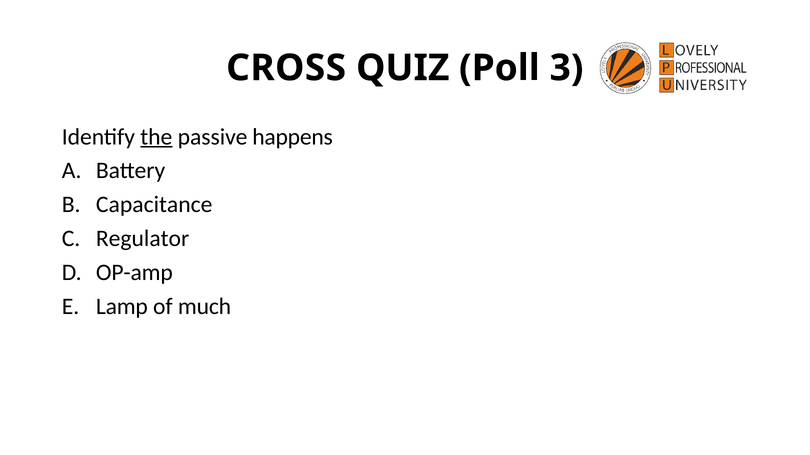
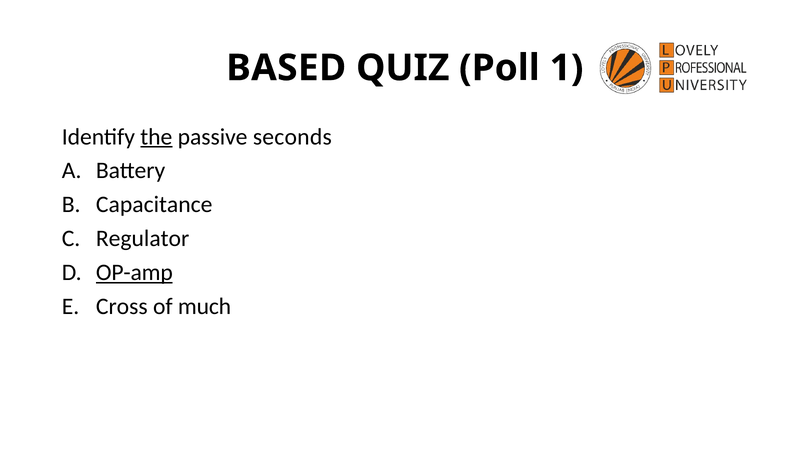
CROSS: CROSS -> BASED
3: 3 -> 1
happens: happens -> seconds
OP-amp underline: none -> present
Lamp: Lamp -> Cross
